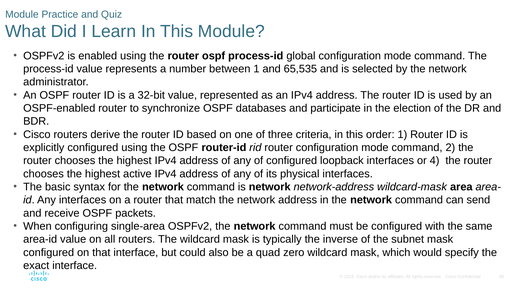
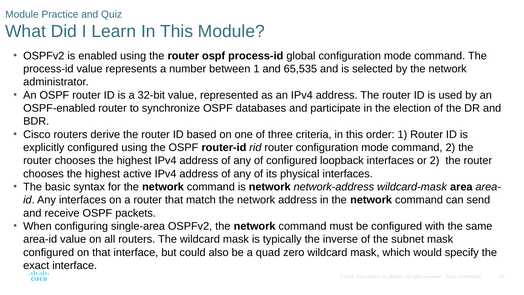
or 4: 4 -> 2
